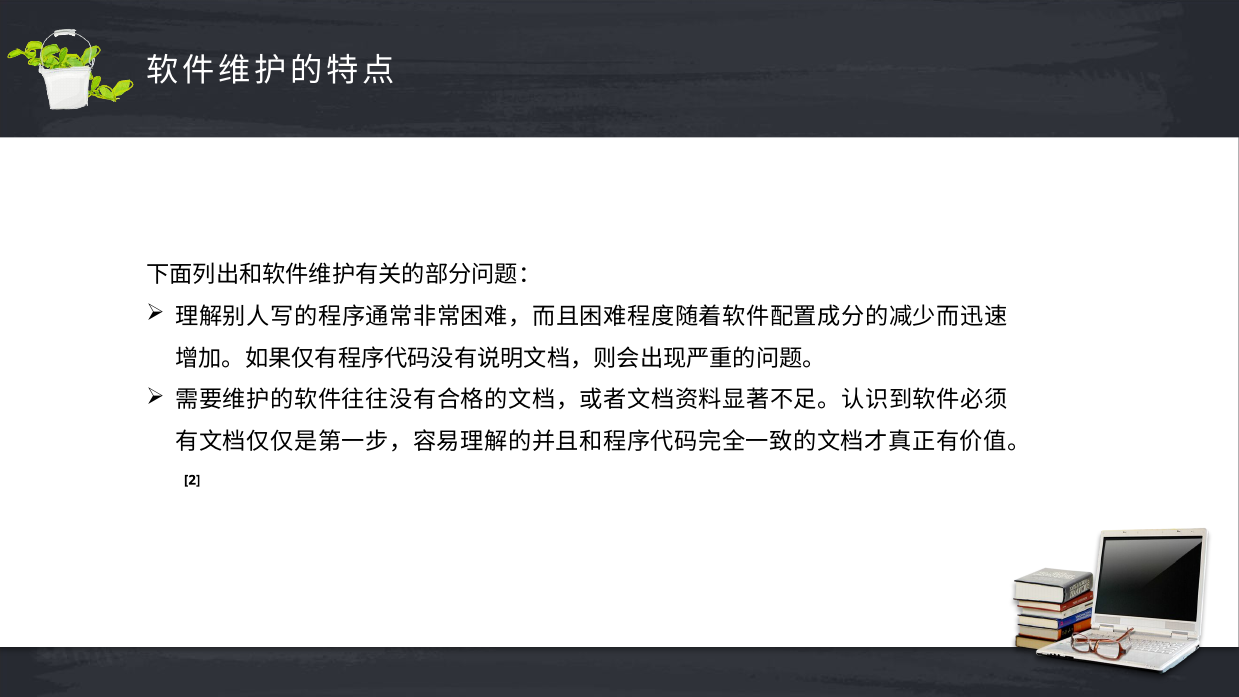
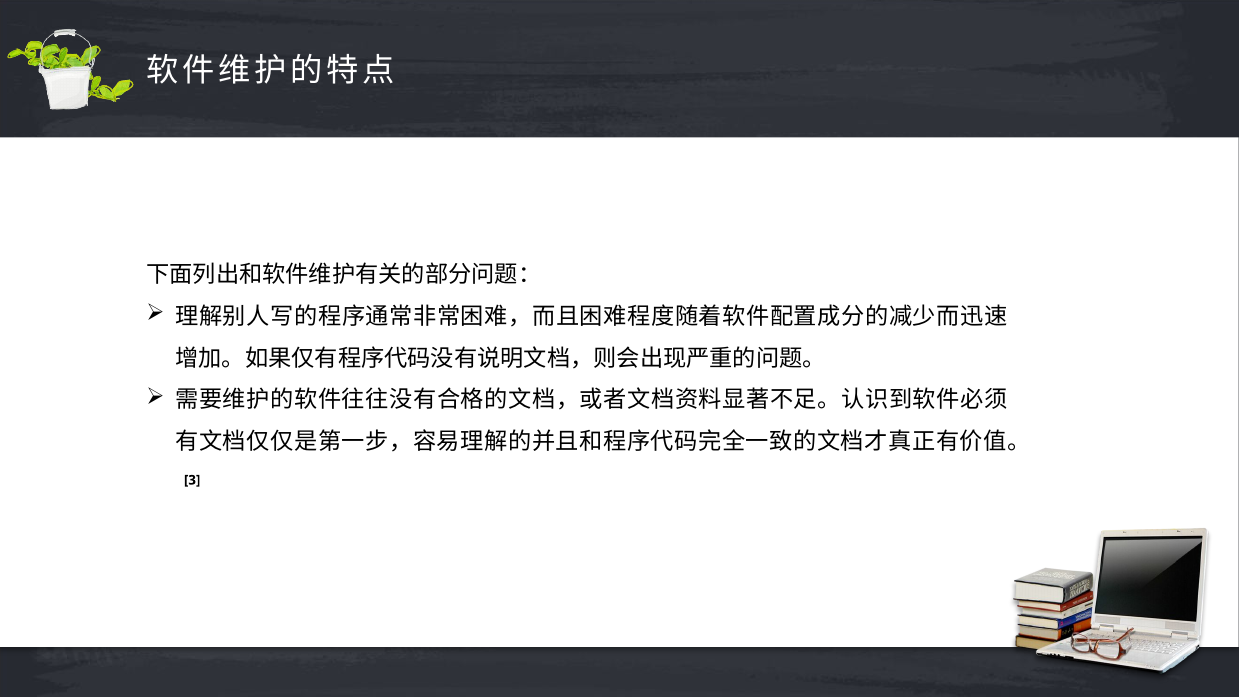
2: 2 -> 3
